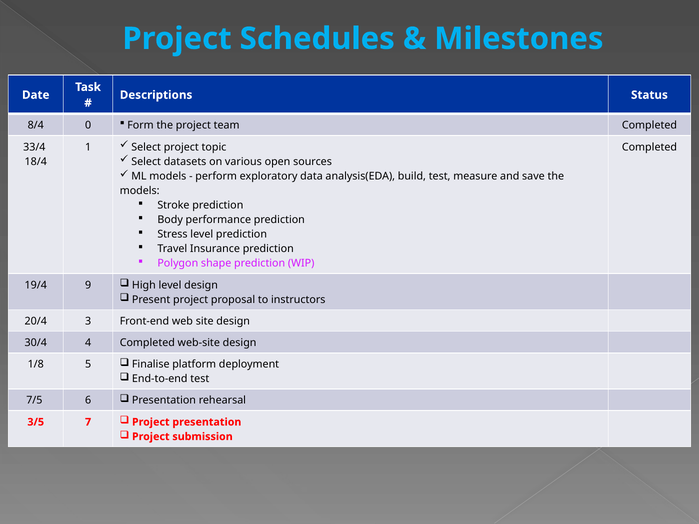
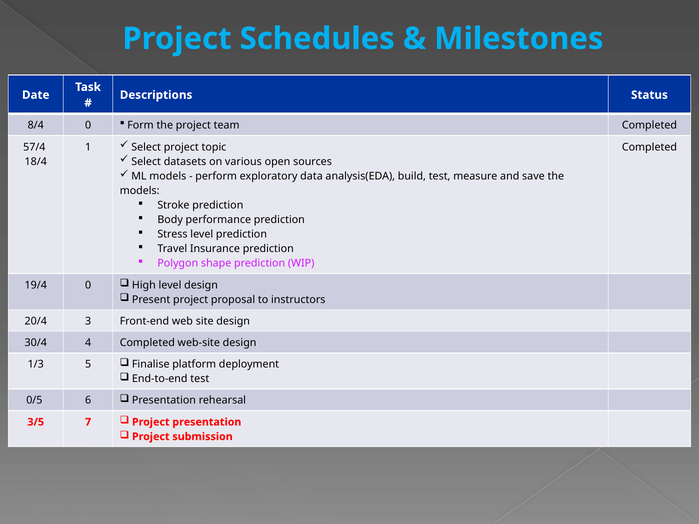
33/4: 33/4 -> 57/4
19/4 9: 9 -> 0
1/8: 1/8 -> 1/3
7/5: 7/5 -> 0/5
